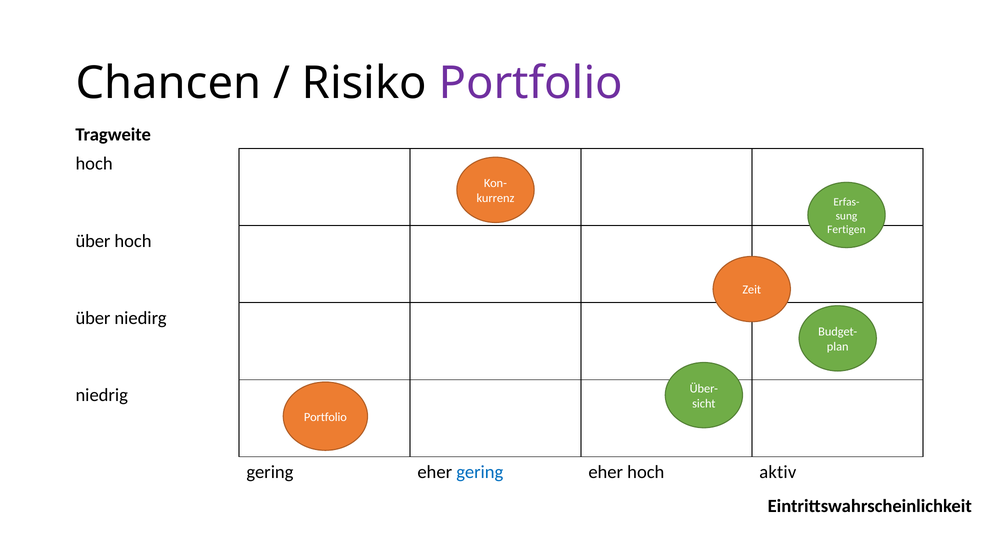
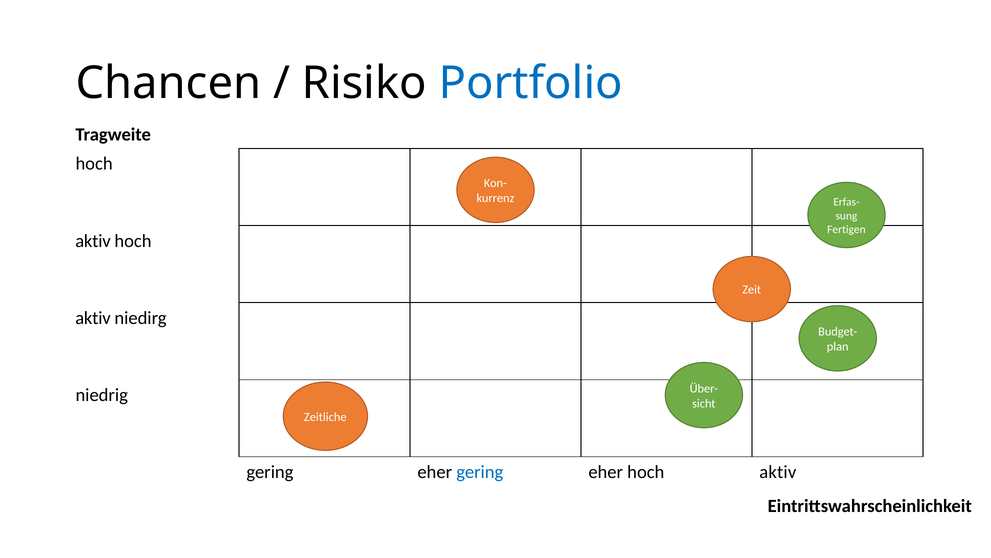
Portfolio at (531, 83) colour: purple -> blue
über at (93, 241): über -> aktiv
über at (93, 318): über -> aktiv
Portfolio at (325, 417): Portfolio -> Zeitliche
